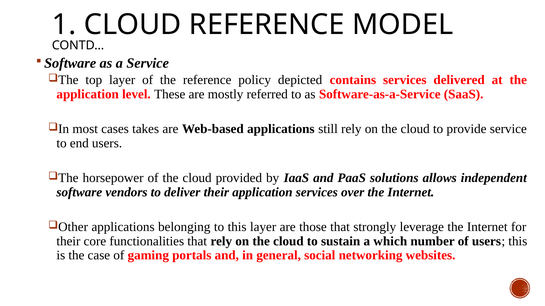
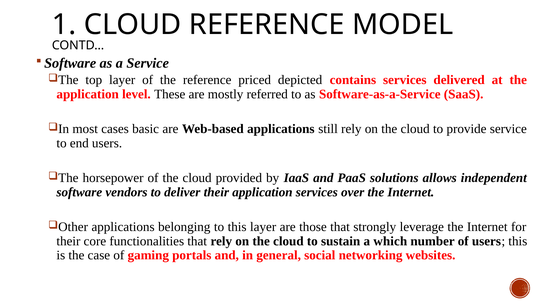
policy: policy -> priced
takes: takes -> basic
